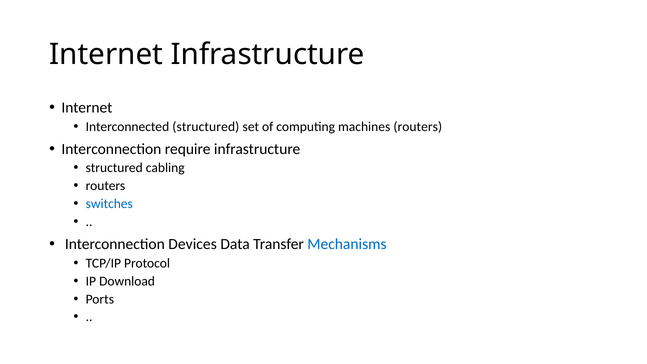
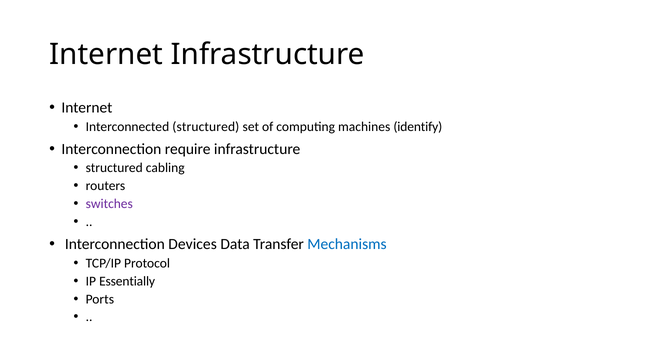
machines routers: routers -> identify
switches colour: blue -> purple
Download: Download -> Essentially
